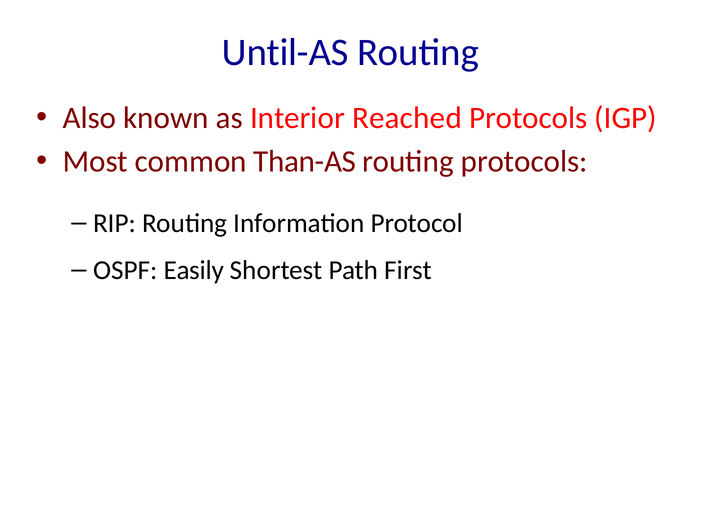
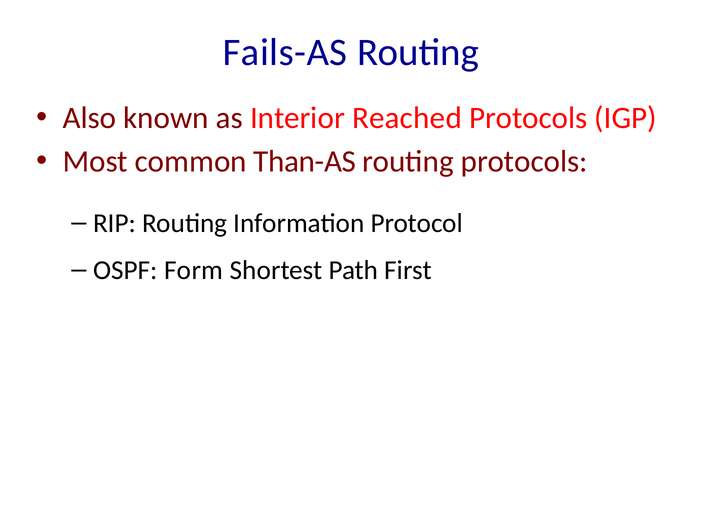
Until-AS: Until-AS -> Fails-AS
Easily: Easily -> Form
